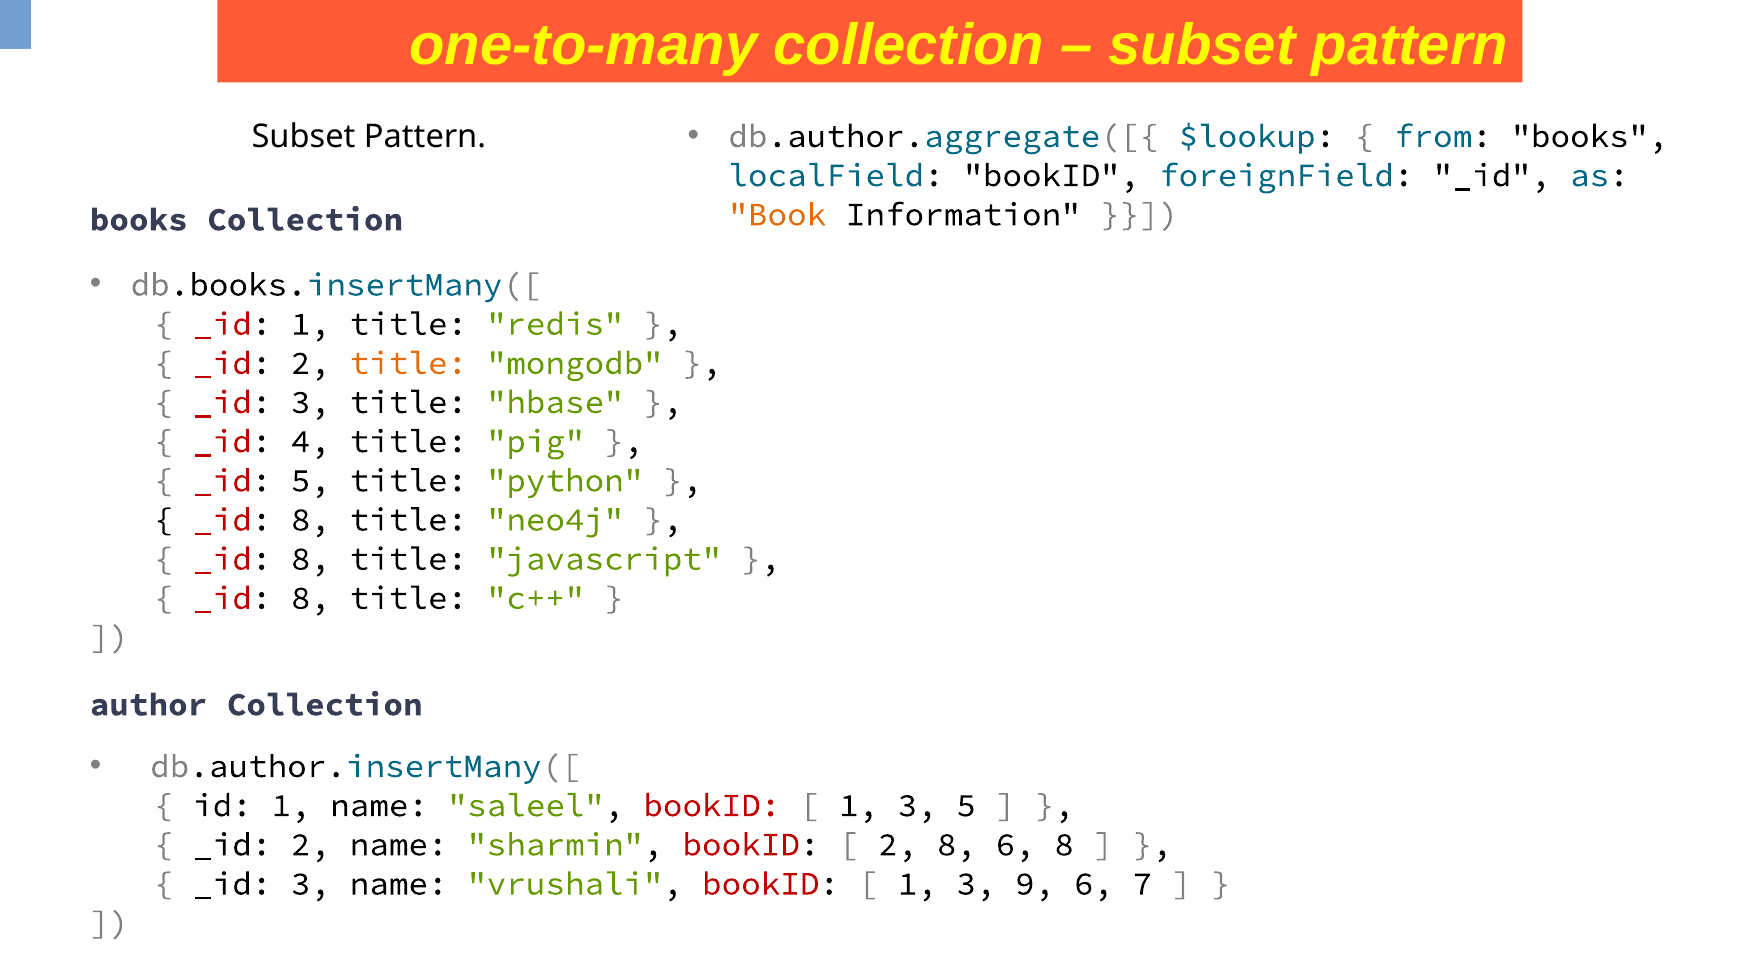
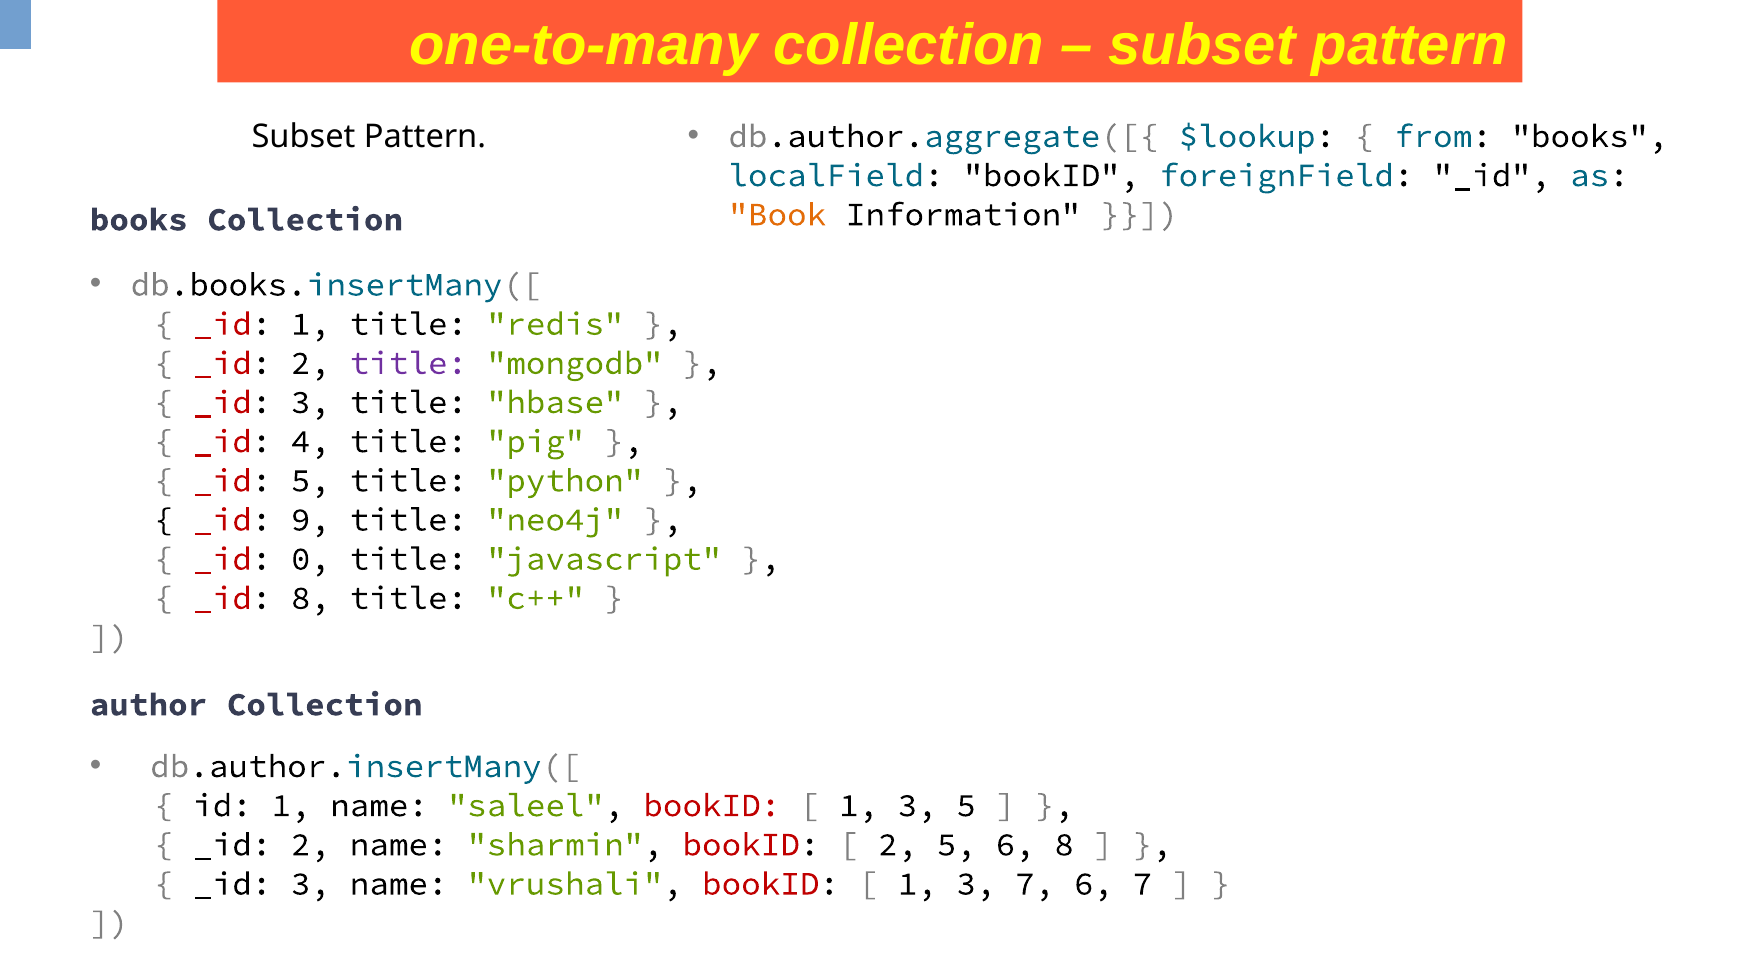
title at (408, 363) colour: orange -> purple
8 at (311, 520): 8 -> 9
8 at (311, 559): 8 -> 0
2 8: 8 -> 5
3 9: 9 -> 7
